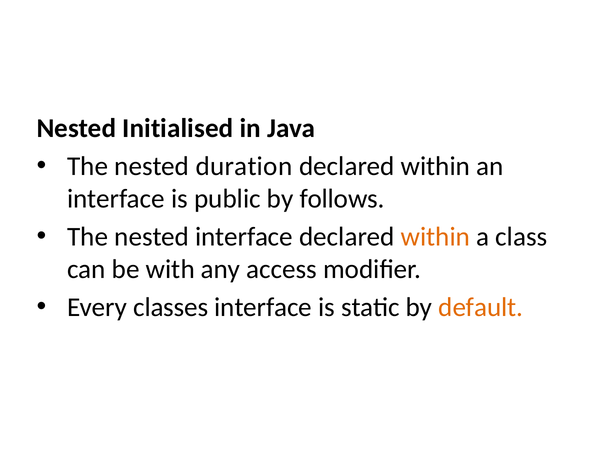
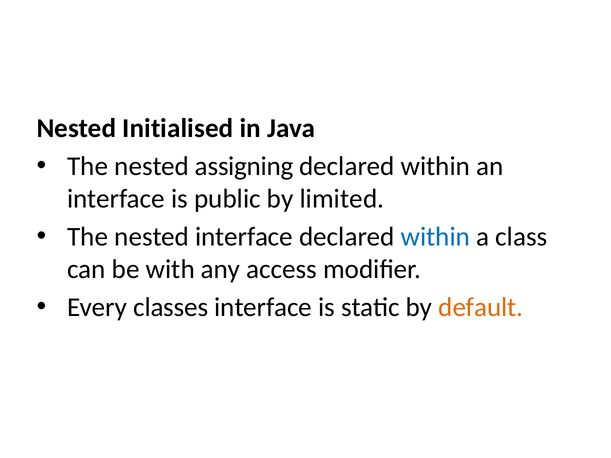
duration: duration -> assigning
follows: follows -> limited
within at (435, 237) colour: orange -> blue
